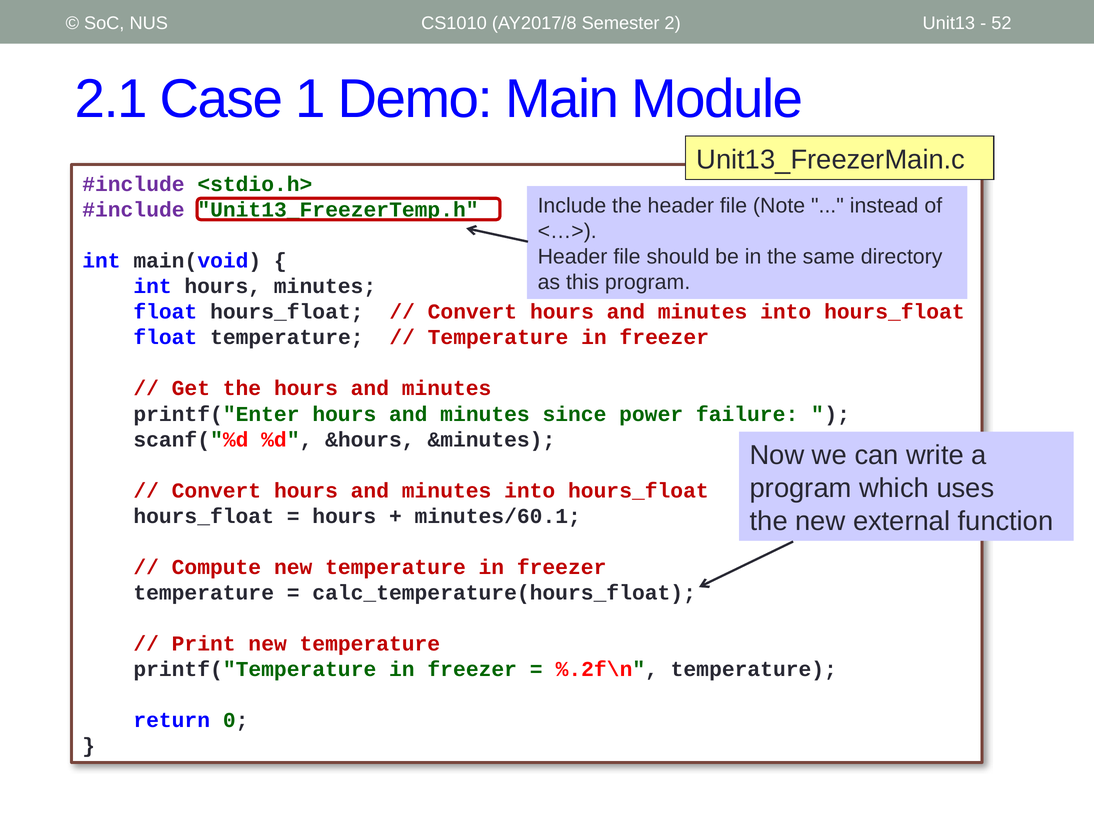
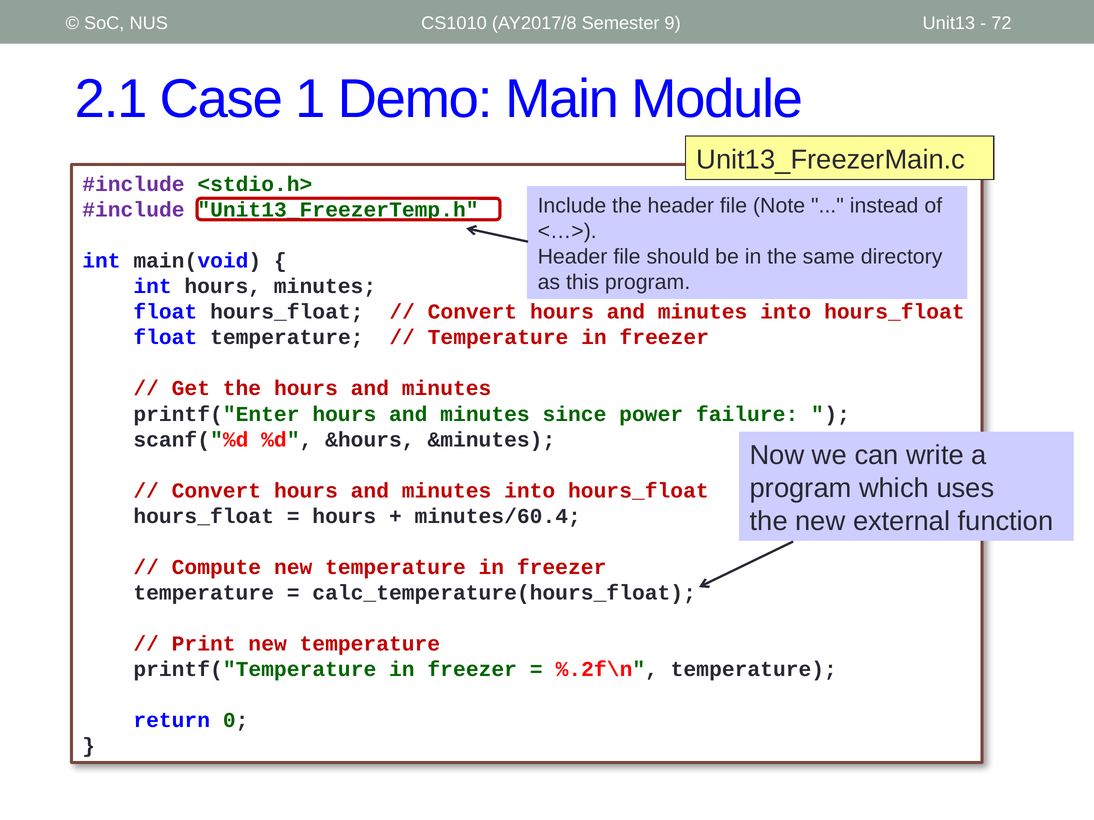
2: 2 -> 9
52: 52 -> 72
minutes/60.1: minutes/60.1 -> minutes/60.4
